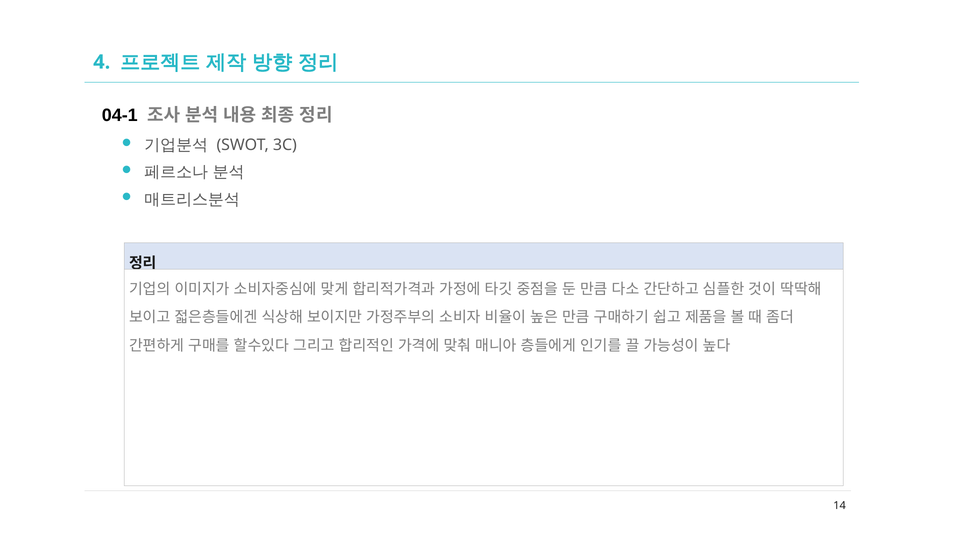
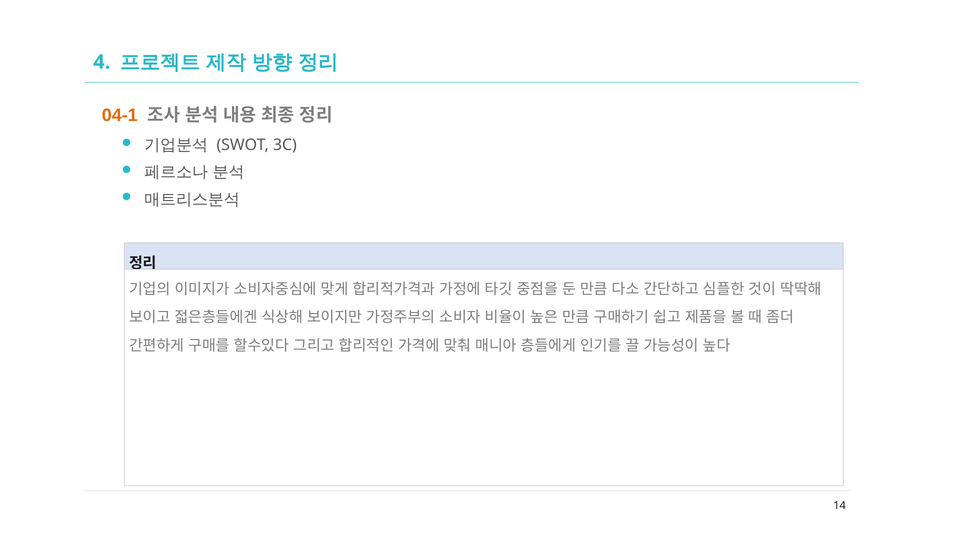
04-1 colour: black -> orange
